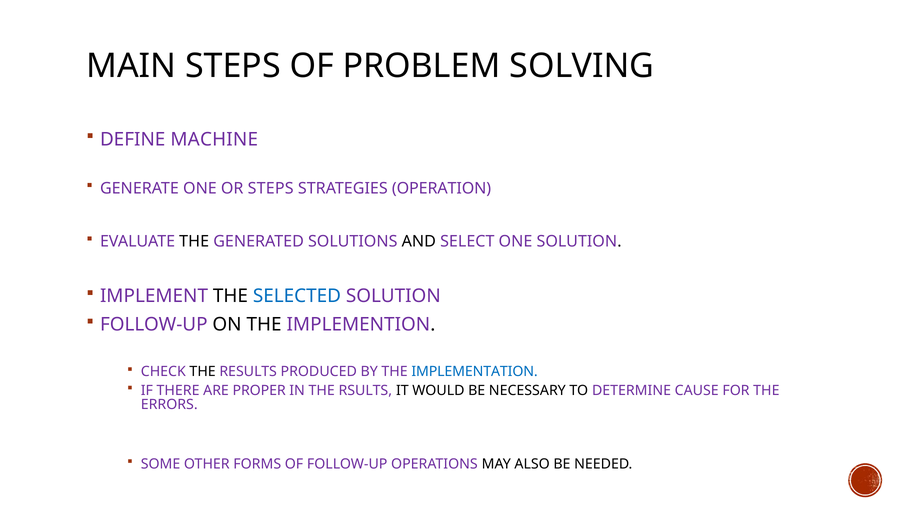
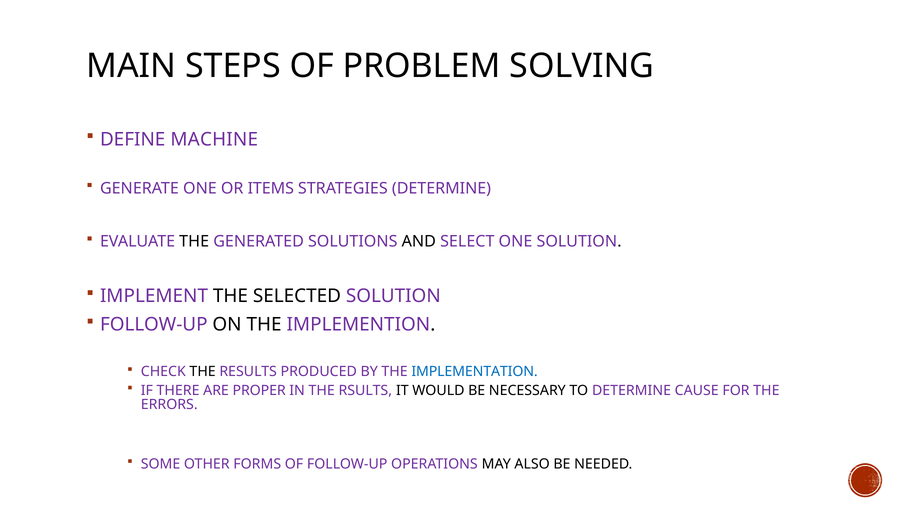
OR STEPS: STEPS -> ITEMS
STRATEGIES OPERATION: OPERATION -> DETERMINE
SELECTED colour: blue -> black
